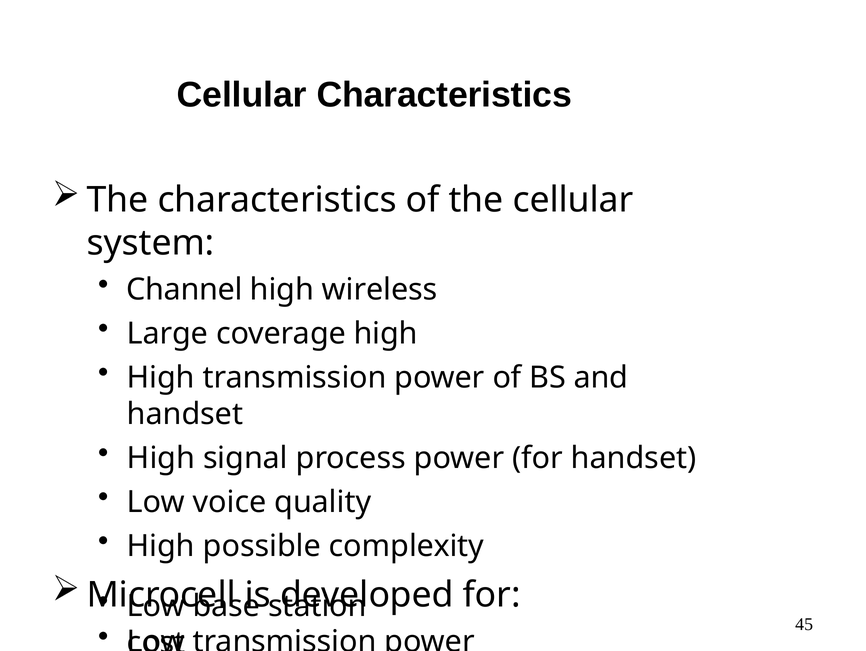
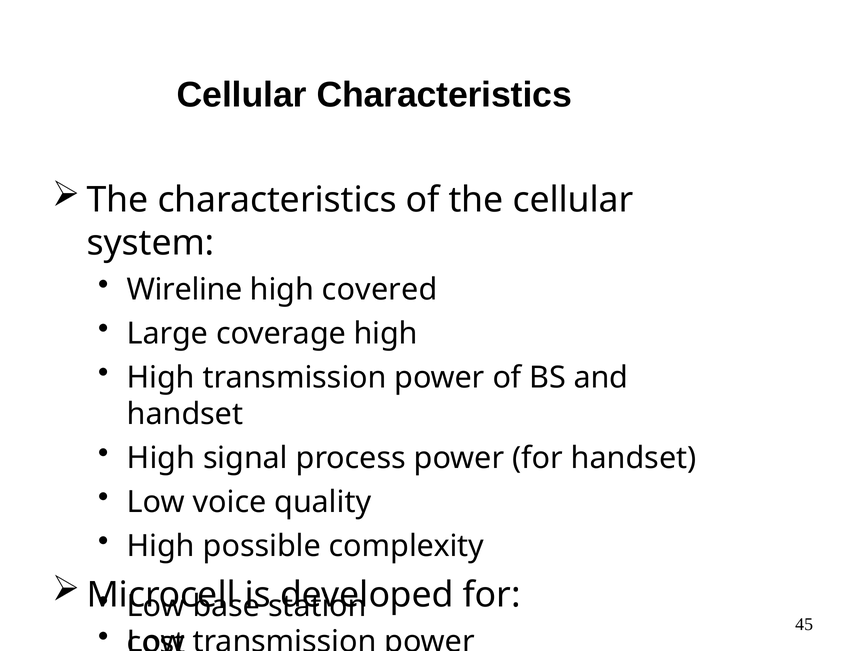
Channel: Channel -> Wireline
wireless: wireless -> covered
